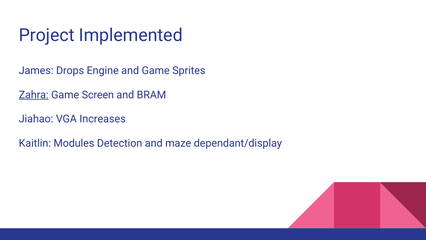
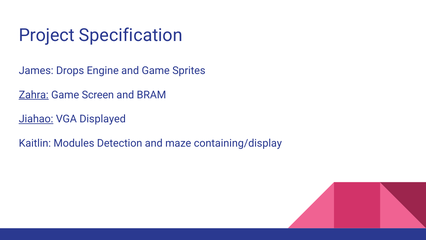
Implemented: Implemented -> Specification
Jiahao underline: none -> present
Increases: Increases -> Displayed
dependant/display: dependant/display -> containing/display
